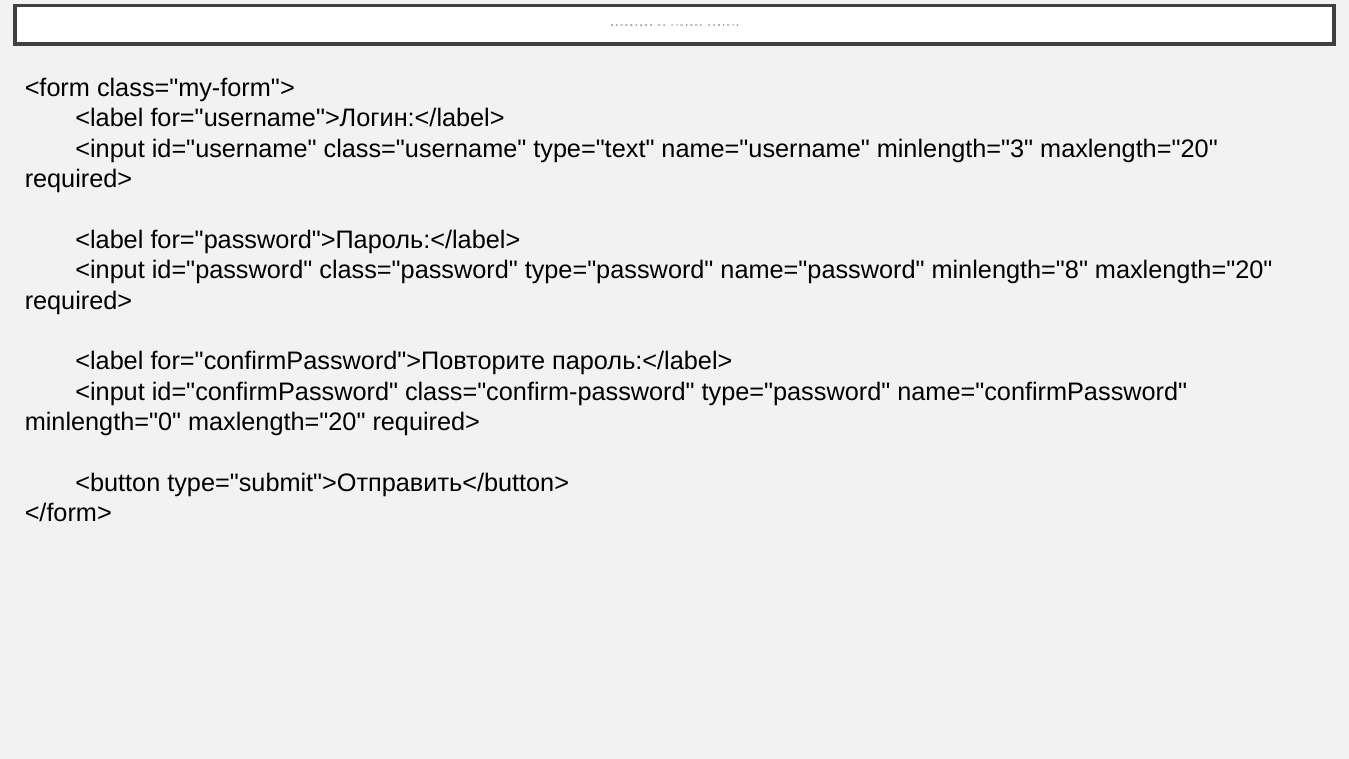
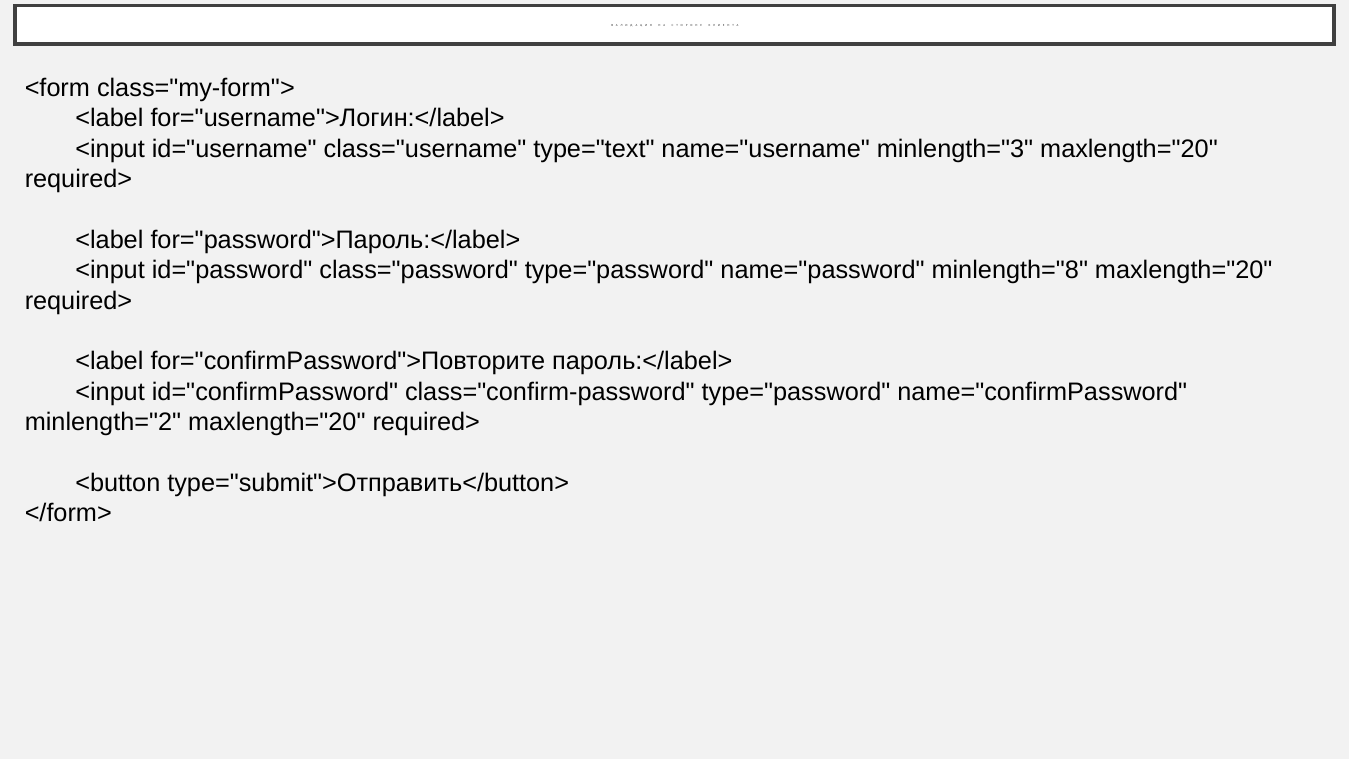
minlength="0: minlength="0 -> minlength="2
